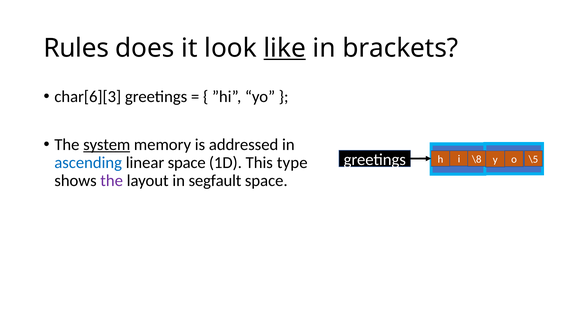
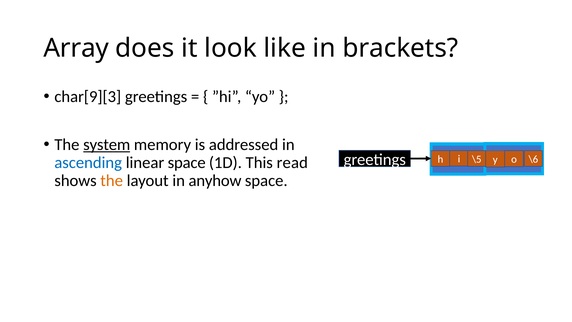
Rules: Rules -> Array
like underline: present -> none
char[6][3: char[6][3 -> char[9][3
\8: \8 -> \5
\5: \5 -> \6
type: type -> read
the at (112, 181) colour: purple -> orange
segfault: segfault -> anyhow
